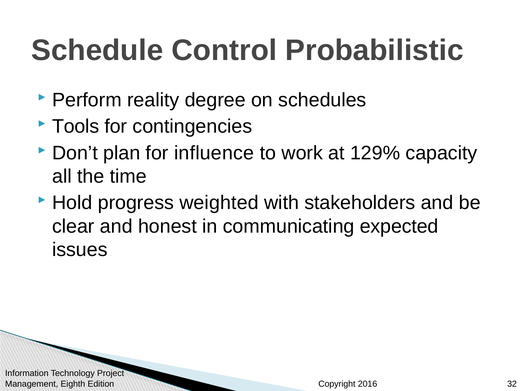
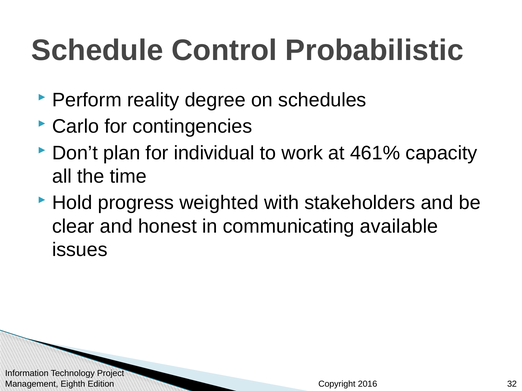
Tools: Tools -> Carlo
influence: influence -> individual
129%: 129% -> 461%
expected: expected -> available
